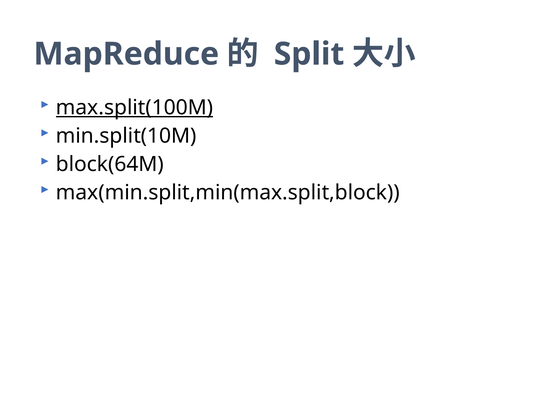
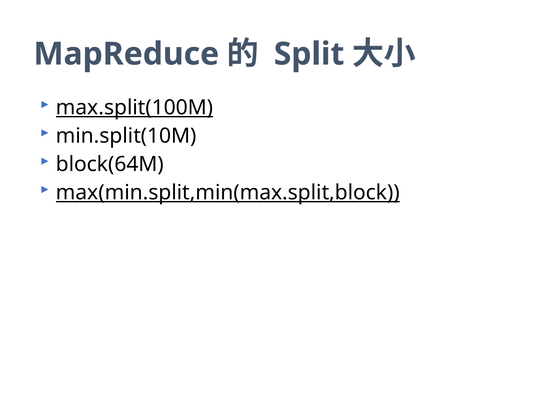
max(min.split,min(max.split,block underline: none -> present
